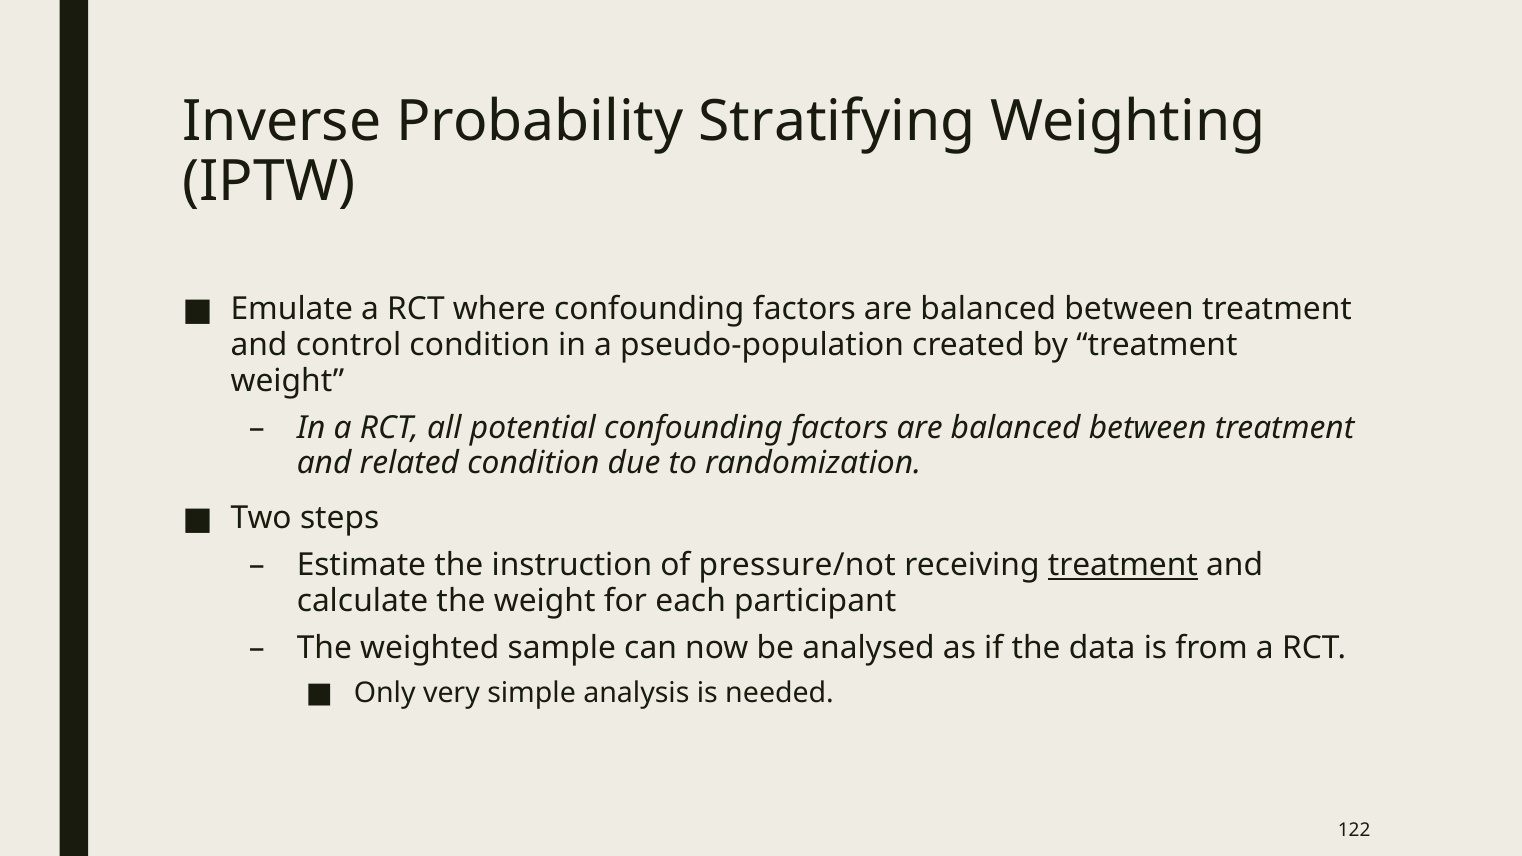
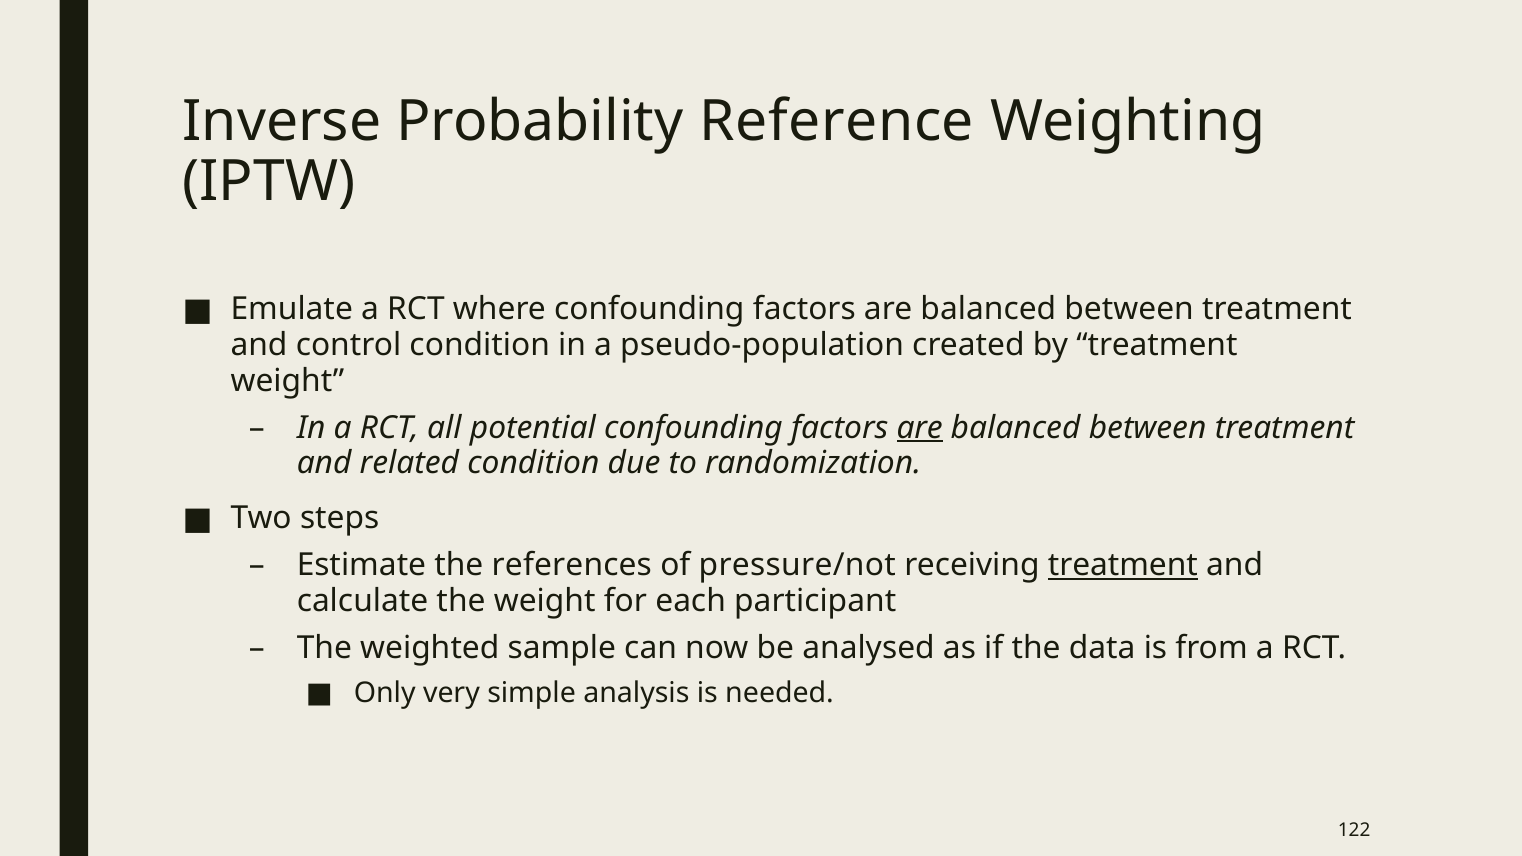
Stratifying: Stratifying -> Reference
are at (920, 428) underline: none -> present
instruction: instruction -> references
